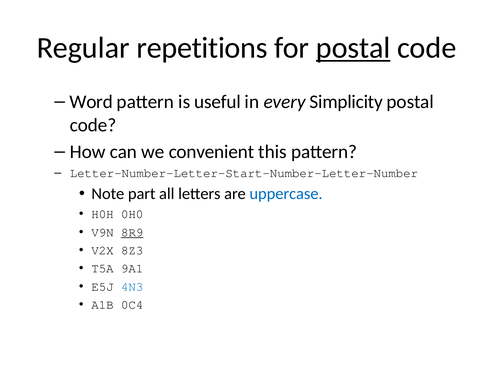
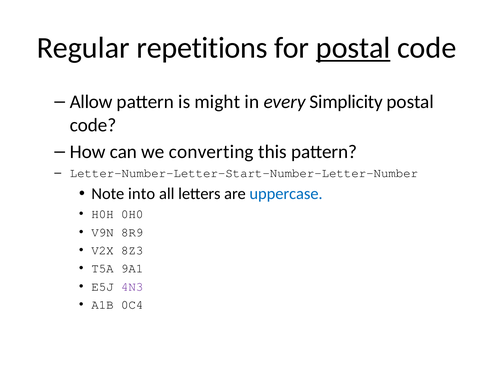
Word: Word -> Allow
useful: useful -> might
convenient: convenient -> converting
part: part -> into
8R9 underline: present -> none
4N3 colour: blue -> purple
